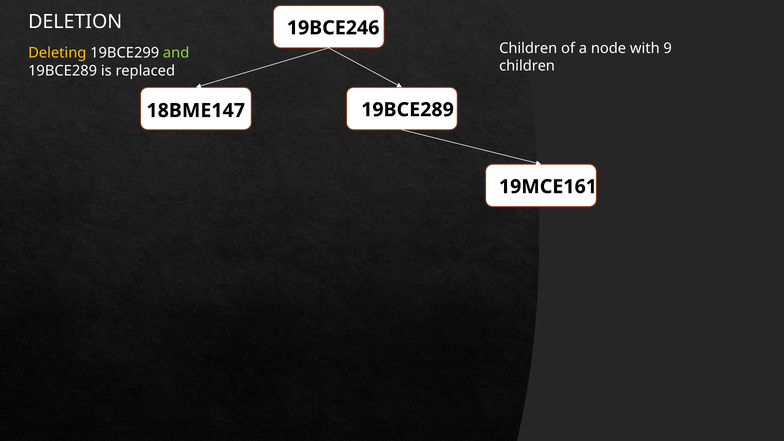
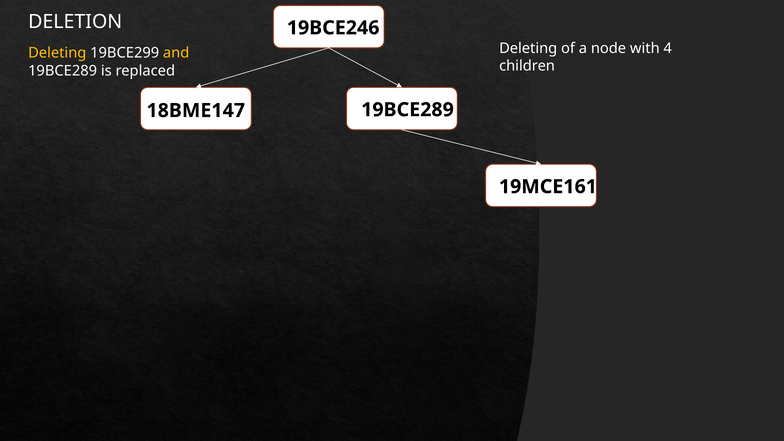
Children at (528, 48): Children -> Deleting
9: 9 -> 4
and colour: light green -> yellow
